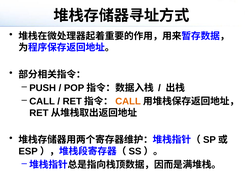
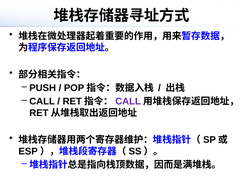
CALL at (128, 101) colour: orange -> purple
